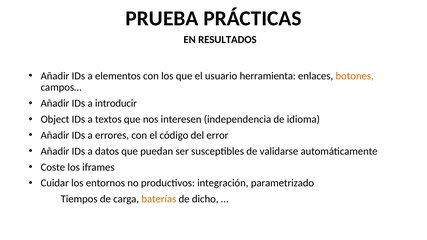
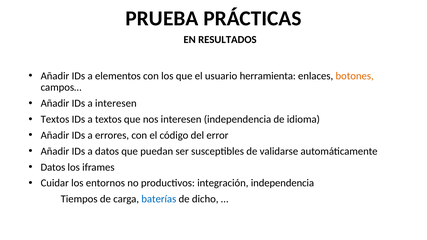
a introducir: introducir -> interesen
Object at (55, 119): Object -> Textos
Coste at (53, 167): Coste -> Datos
integración parametrizado: parametrizado -> independencia
baterías colour: orange -> blue
